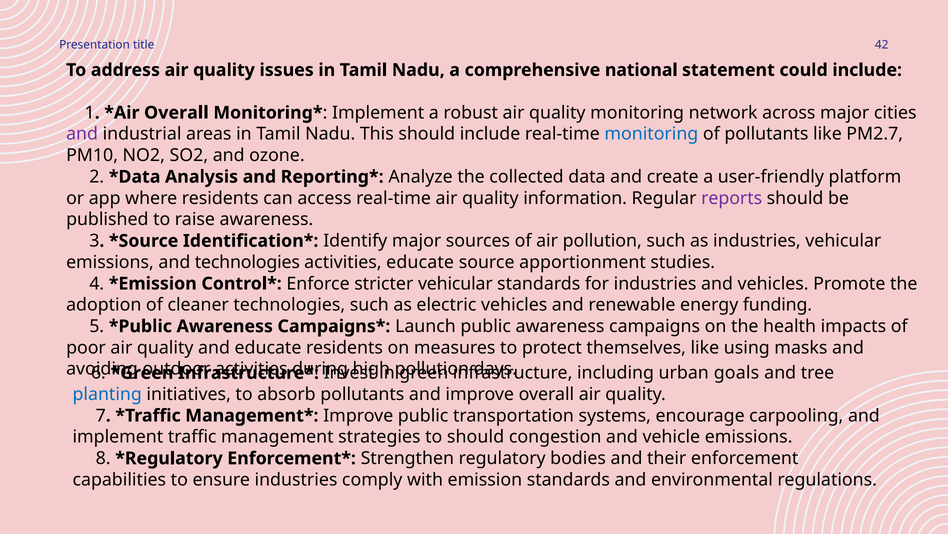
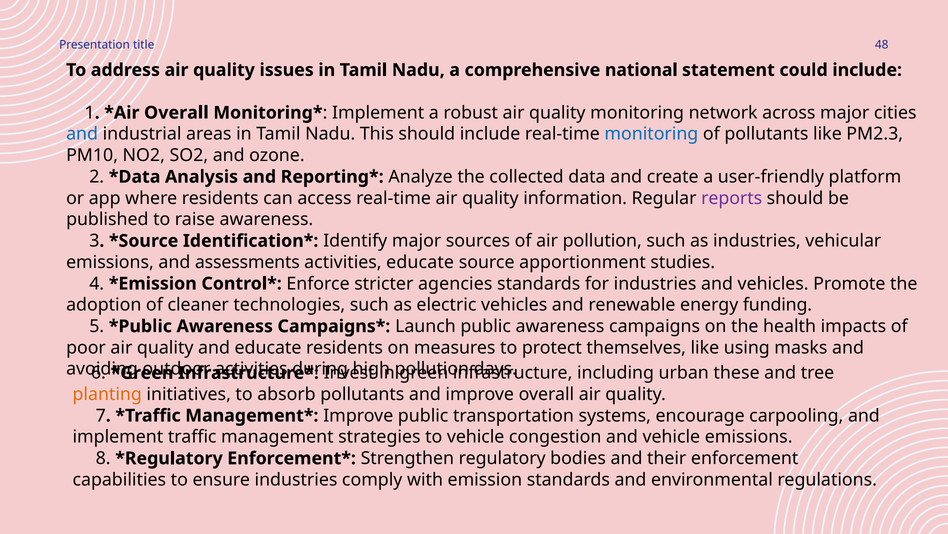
42: 42 -> 48
and at (82, 134) colour: purple -> blue
PM2.7: PM2.7 -> PM2.3
and technologies: technologies -> assessments
stricter vehicular: vehicular -> agencies
goals: goals -> these
planting colour: blue -> orange
to should: should -> vehicle
